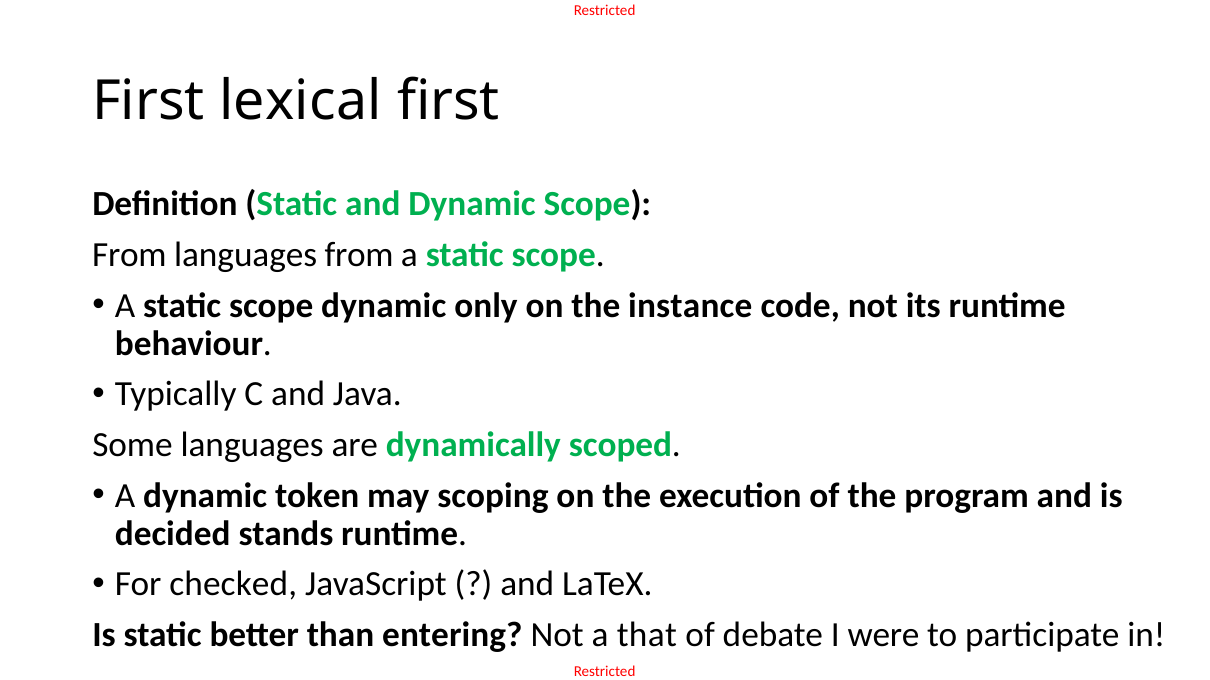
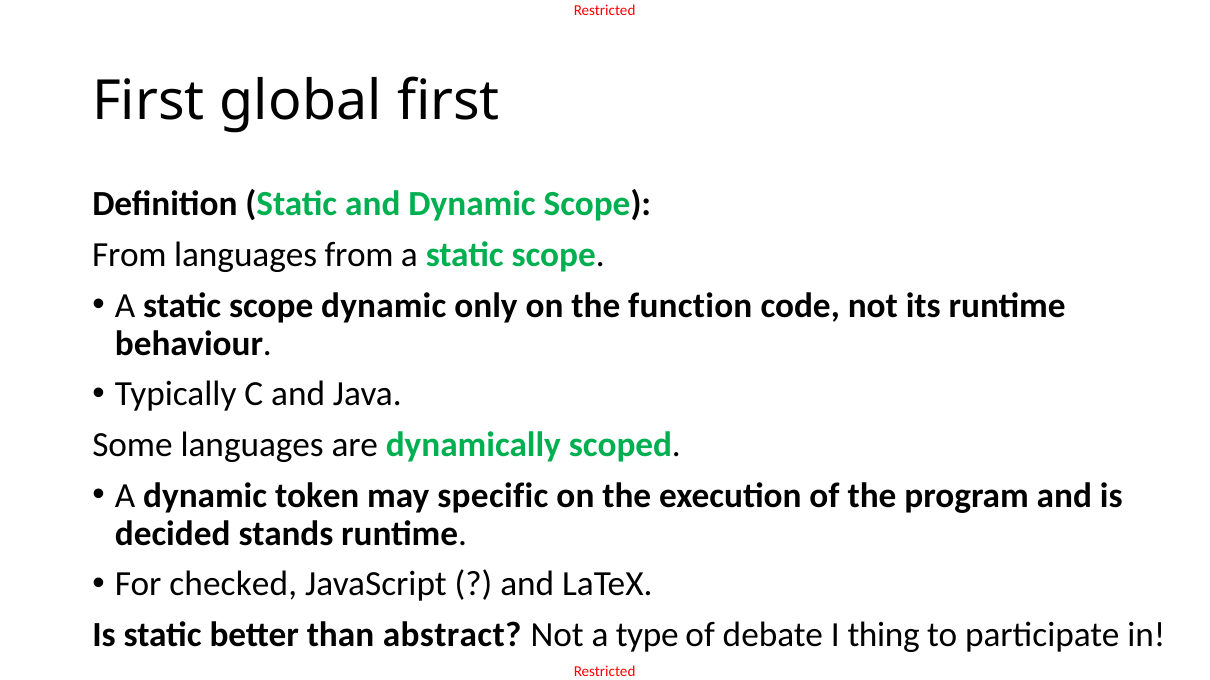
lexical: lexical -> global
instance: instance -> function
scoping: scoping -> specific
entering: entering -> abstract
that: that -> type
were: were -> thing
